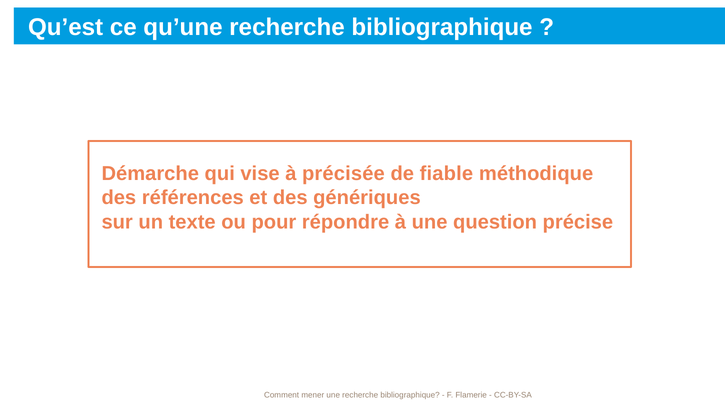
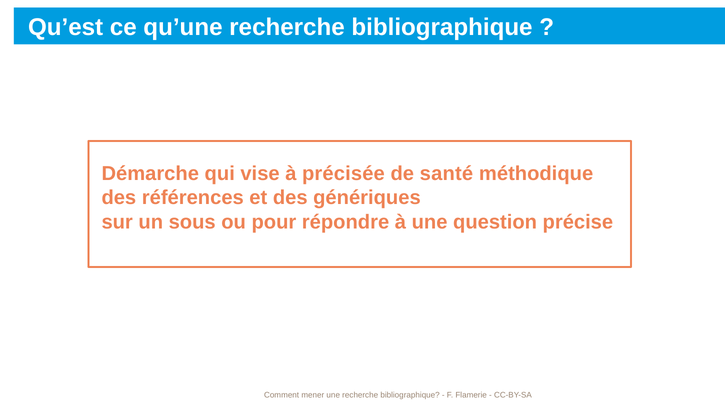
fiable: fiable -> santé
texte: texte -> sous
